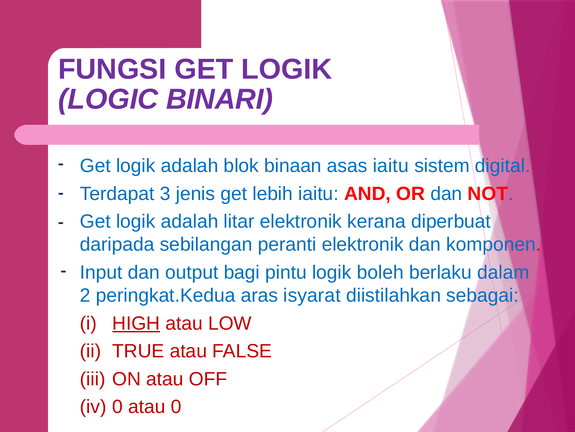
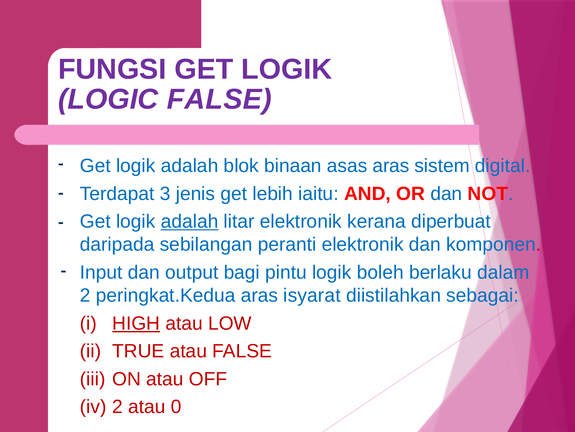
LOGIC BINARI: BINARI -> FALSE
asas iaitu: iaitu -> aras
adalah at (190, 221) underline: none -> present
0 at (118, 406): 0 -> 2
